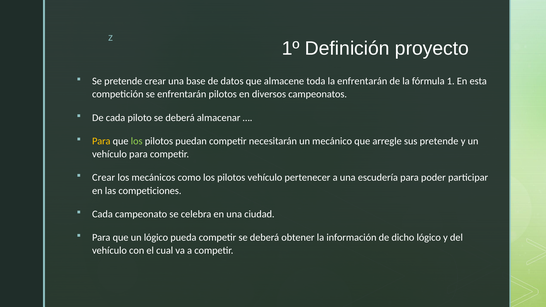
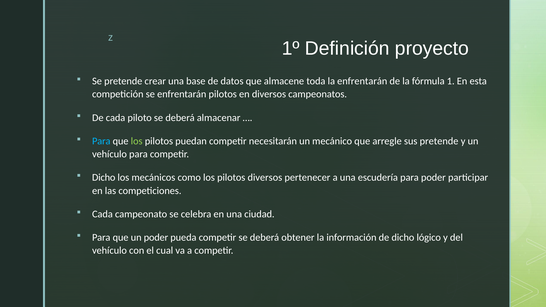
Para at (101, 141) colour: yellow -> light blue
Crear at (104, 178): Crear -> Dicho
pilotos vehículo: vehículo -> diversos
un lógico: lógico -> poder
